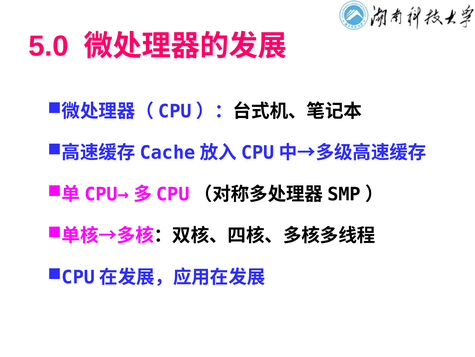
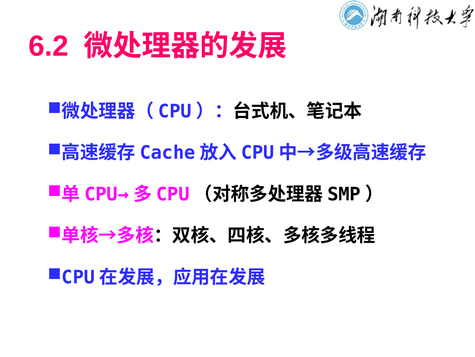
5.0: 5.0 -> 6.2
